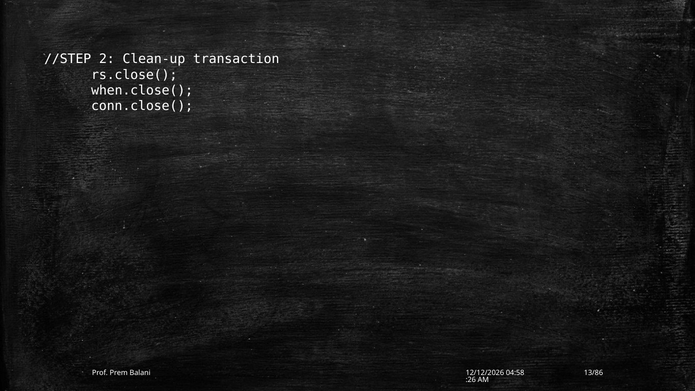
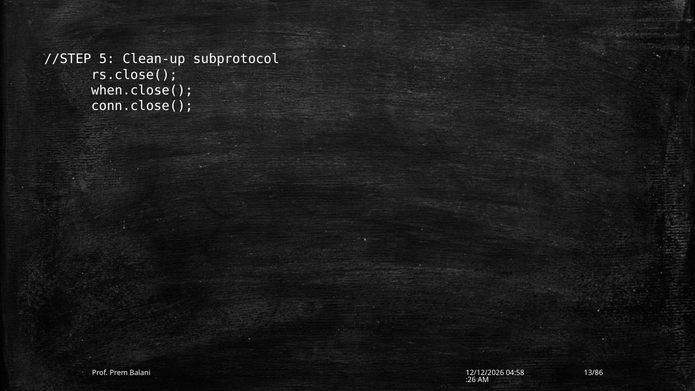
2: 2 -> 5
transaction: transaction -> subprotocol
